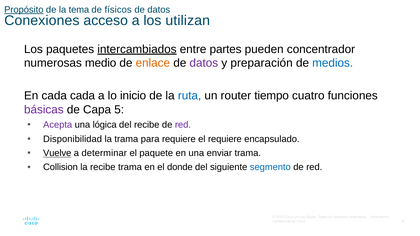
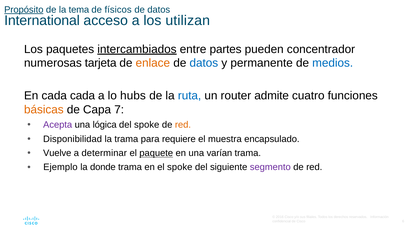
Conexiones: Conexiones -> International
medio: medio -> tarjeta
datos at (204, 63) colour: purple -> blue
preparación: preparación -> permanente
inicio: inicio -> hubs
tiempo: tiempo -> admite
básicas colour: purple -> orange
5: 5 -> 7
del recibe: recibe -> spoke
red at (183, 125) colour: purple -> orange
el requiere: requiere -> muestra
Vuelve underline: present -> none
paquete underline: none -> present
enviar: enviar -> varían
Collision: Collision -> Ejemplo
la recibe: recibe -> donde
el donde: donde -> spoke
segmento colour: blue -> purple
